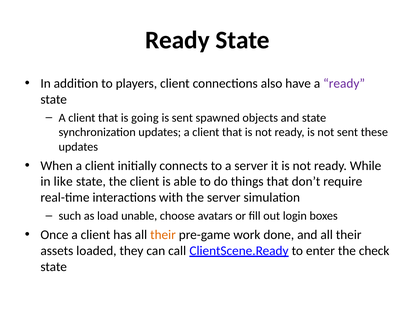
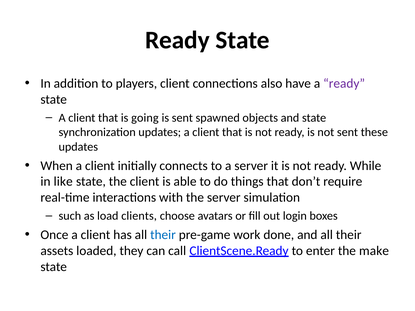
unable: unable -> clients
their at (163, 235) colour: orange -> blue
check: check -> make
